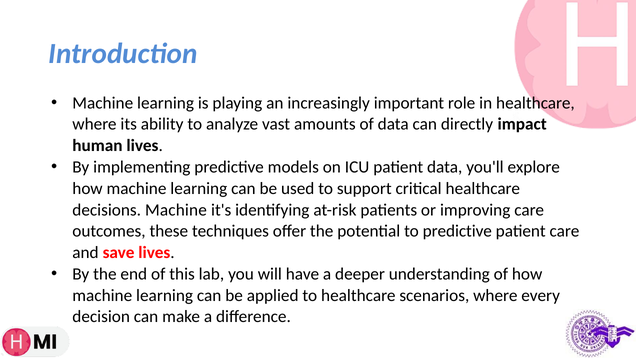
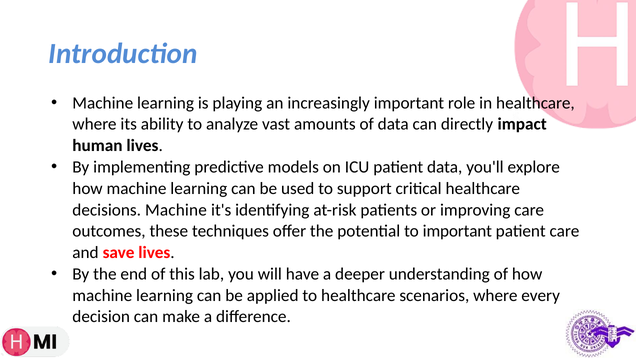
to predictive: predictive -> important
